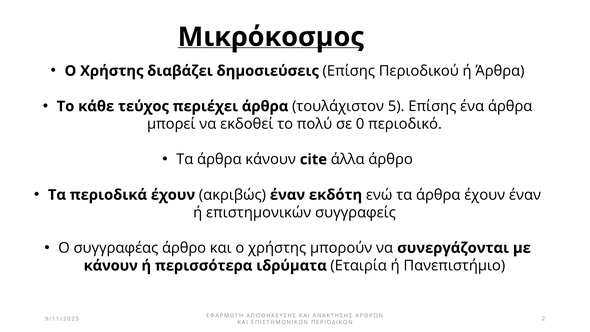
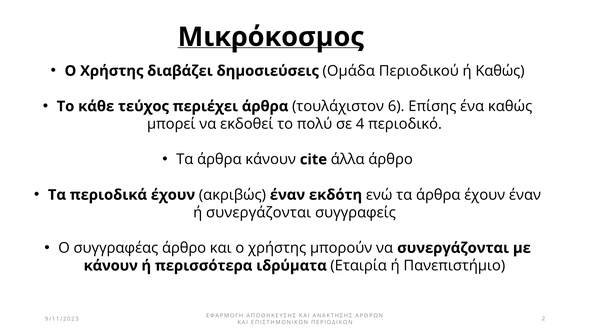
δημοσιεύσεις Επίσης: Επίσης -> Ομάδα
ή Άρθρα: Άρθρα -> Καθώς
5: 5 -> 6
ένα άρθρα: άρθρα -> καθώς
0: 0 -> 4
ή επιστημονικών: επιστημονικών -> συνεργάζονται
